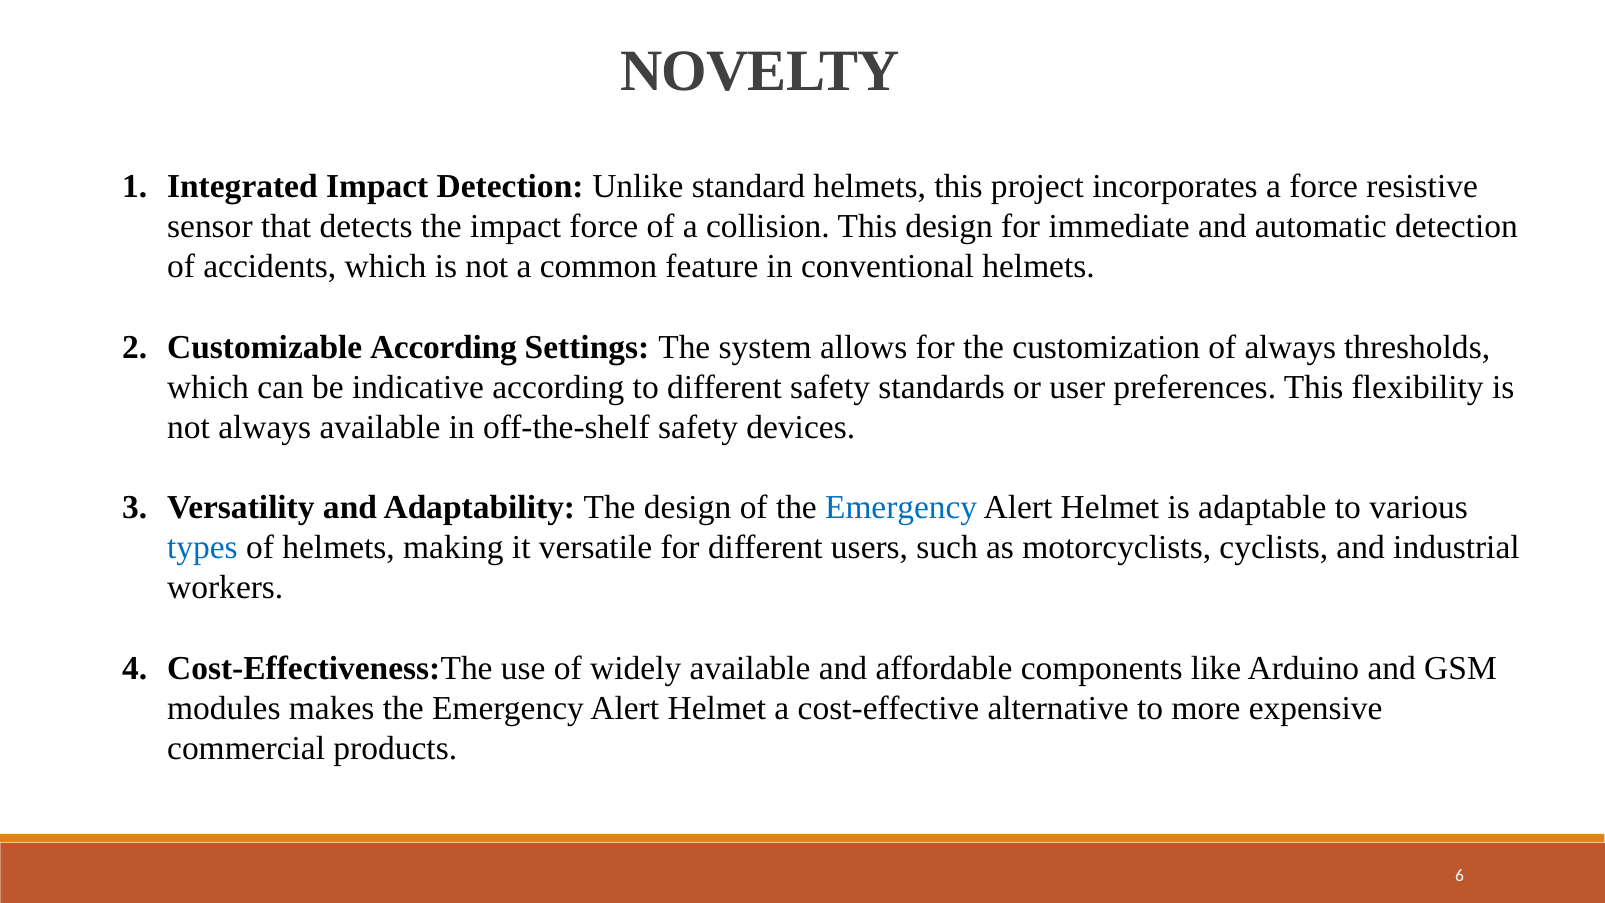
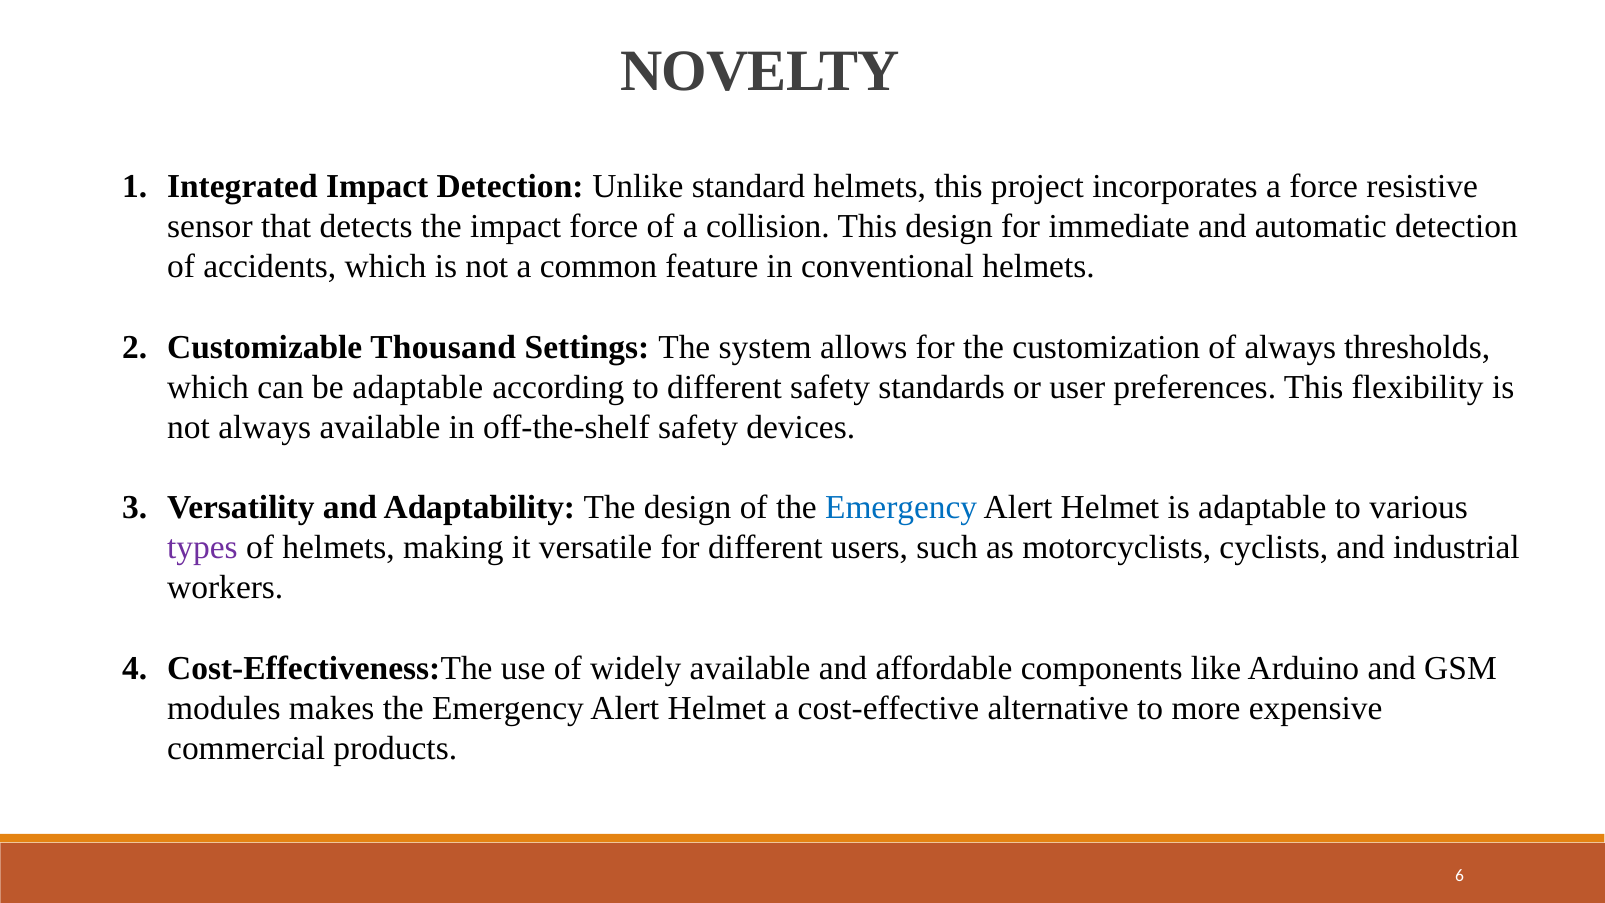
Customizable According: According -> Thousand
be indicative: indicative -> adaptable
types colour: blue -> purple
